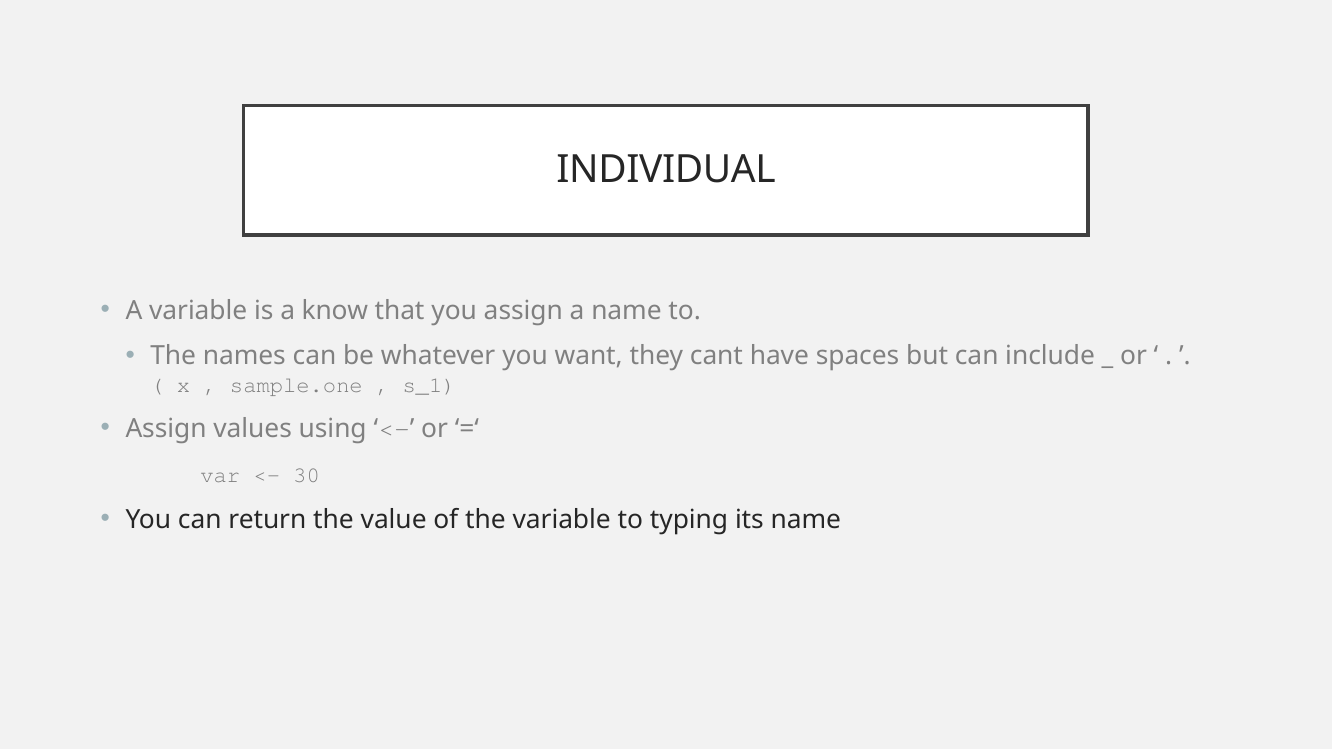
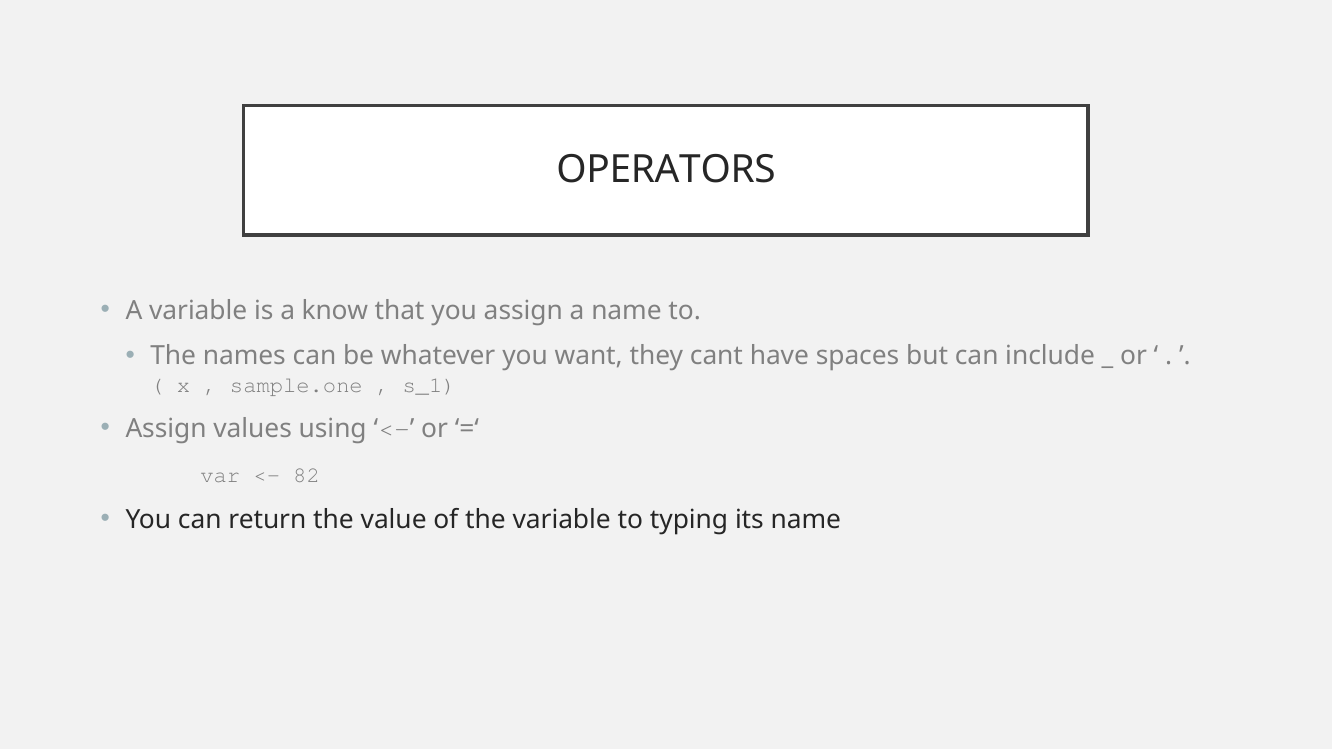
INDIVIDUAL: INDIVIDUAL -> OPERATORS
30: 30 -> 82
